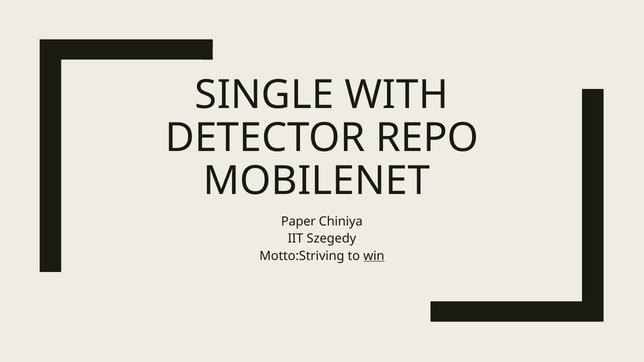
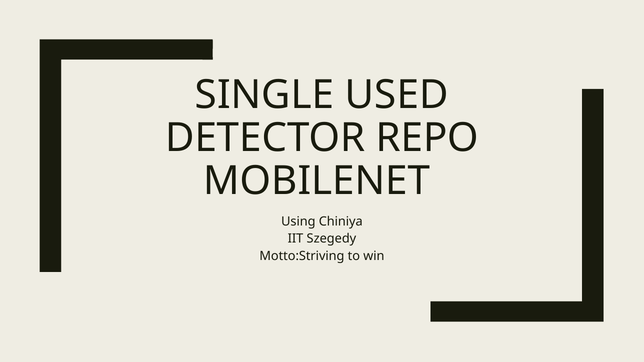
WITH: WITH -> USED
Paper: Paper -> Using
win underline: present -> none
